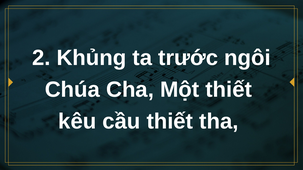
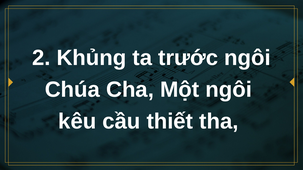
Một thiết: thiết -> ngôi
